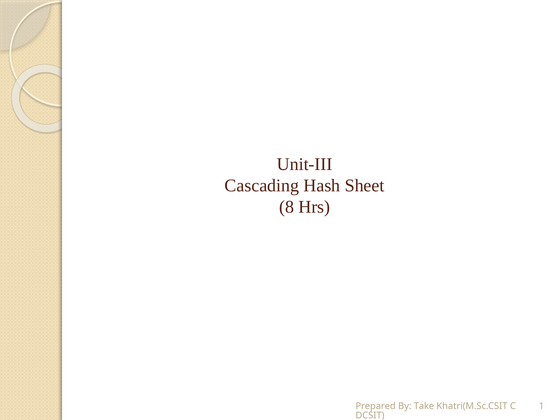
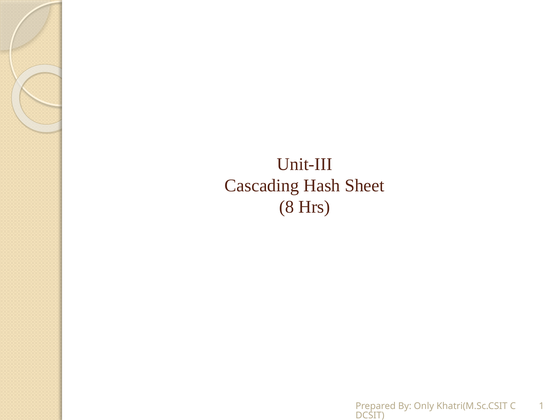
Take: Take -> Only
